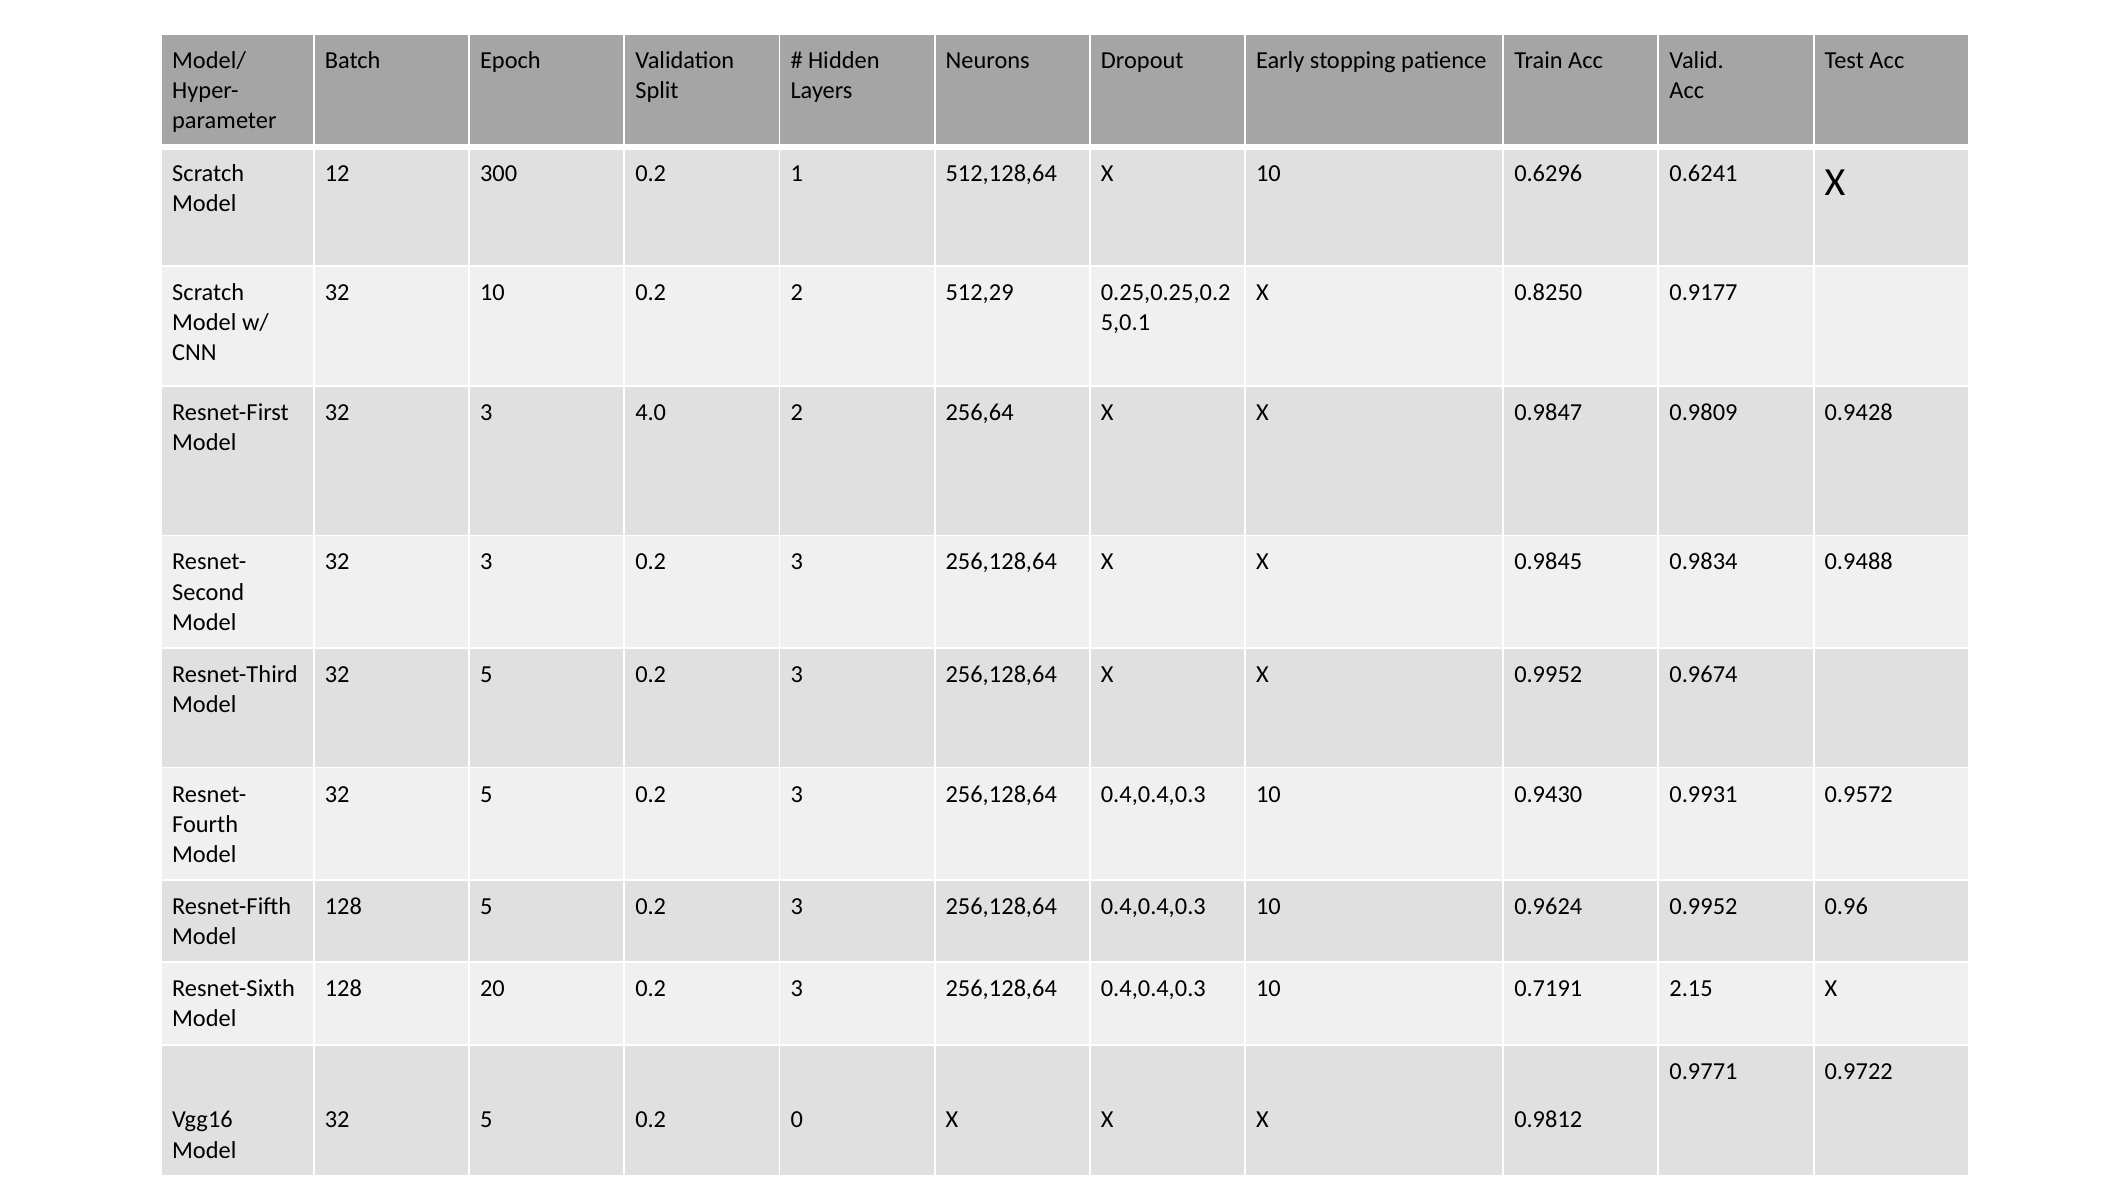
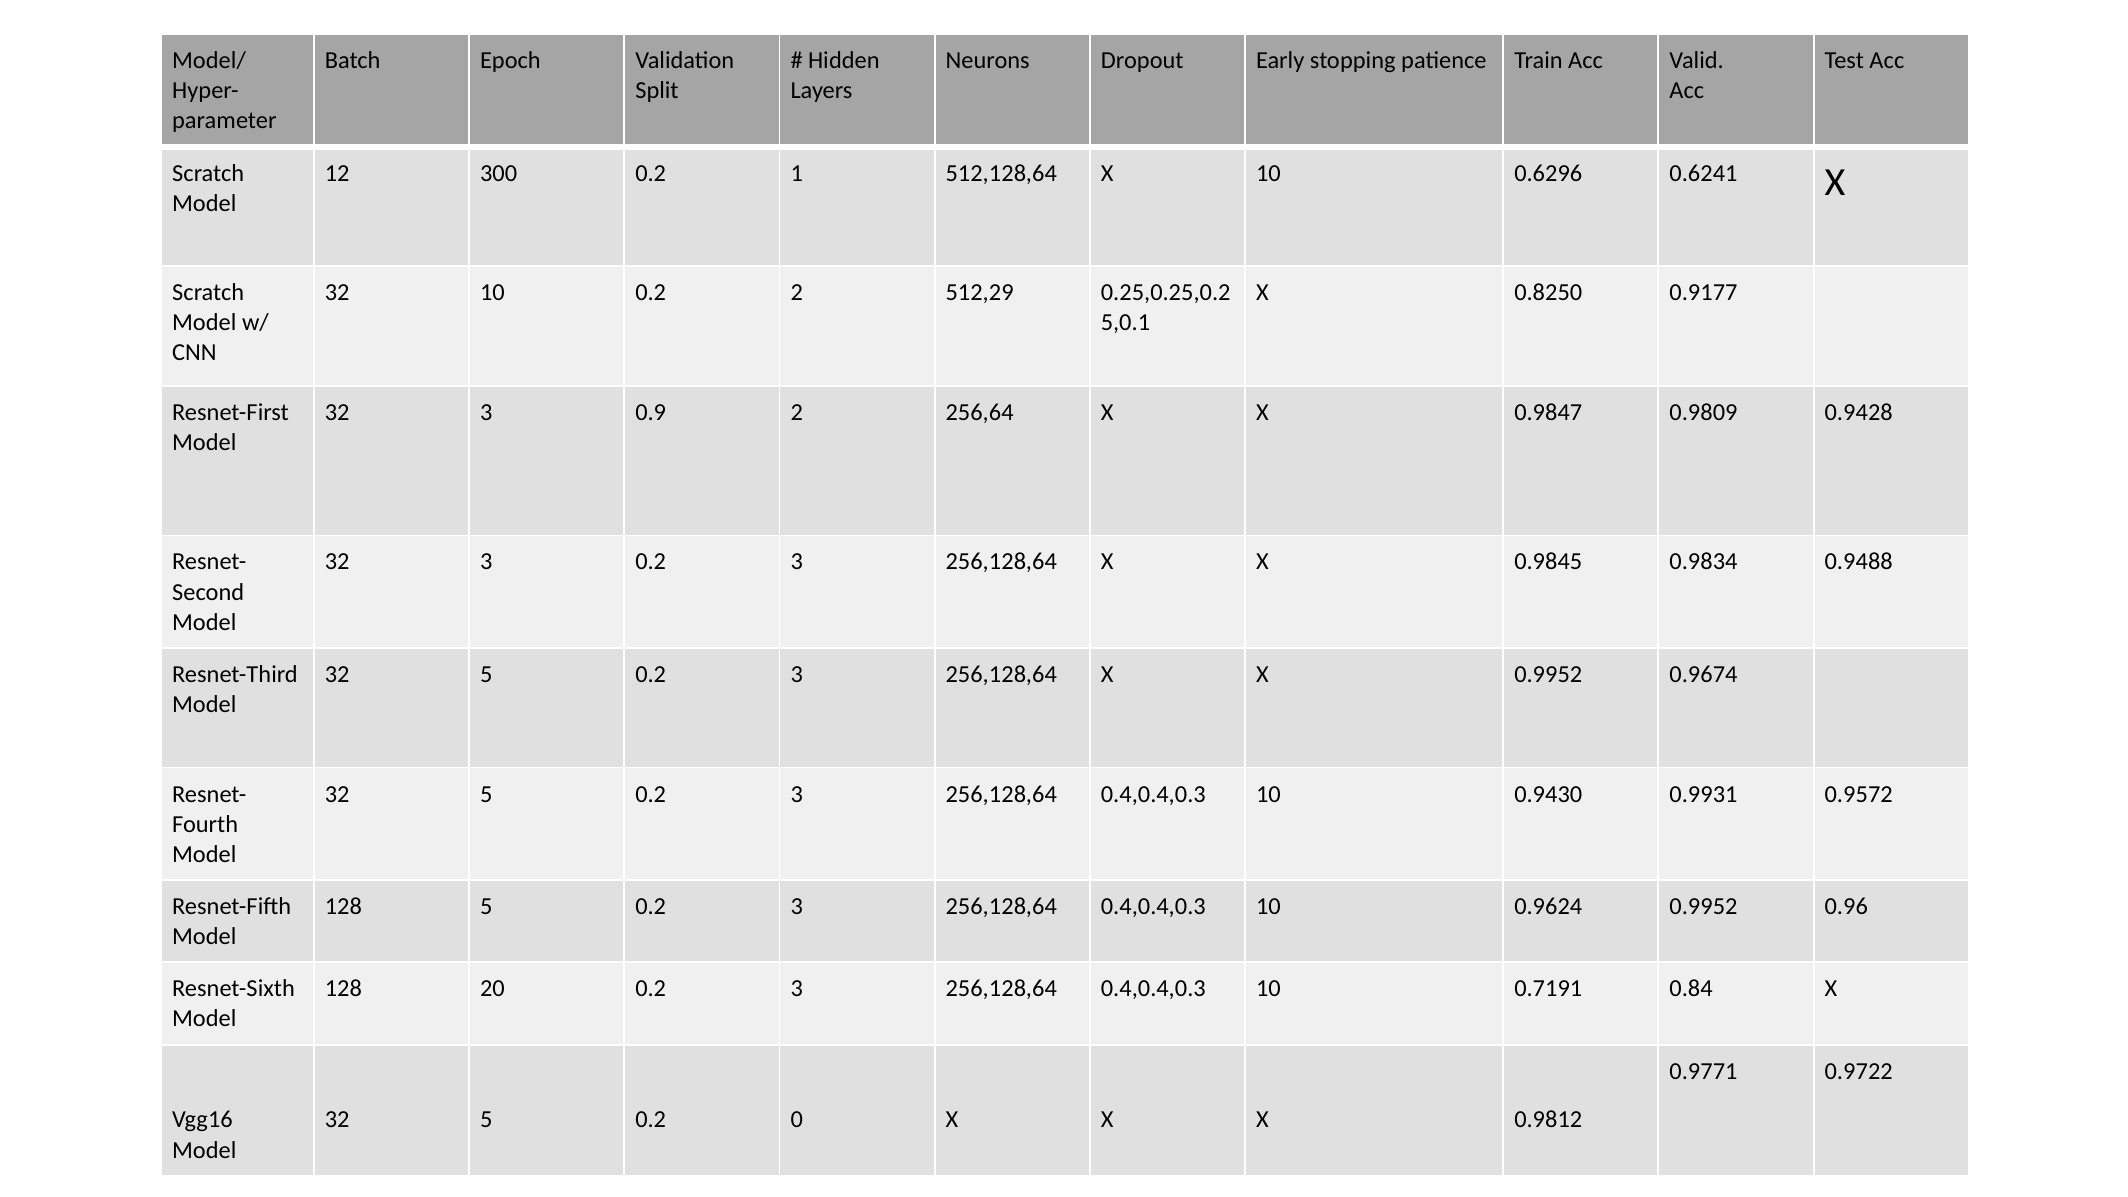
4.0: 4.0 -> 0.9
2.15: 2.15 -> 0.84
